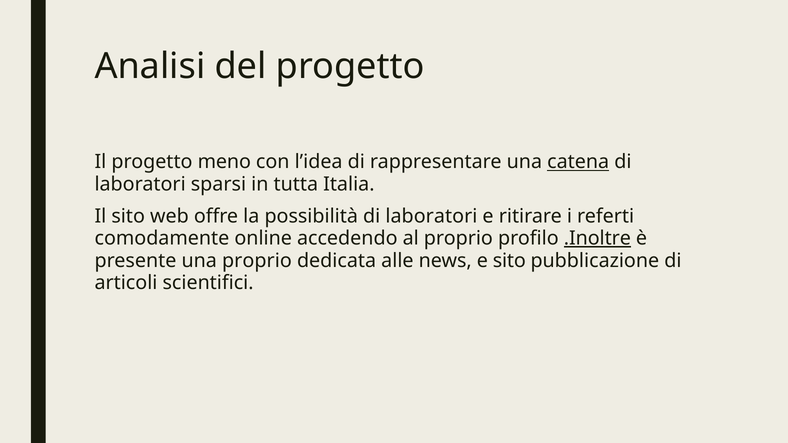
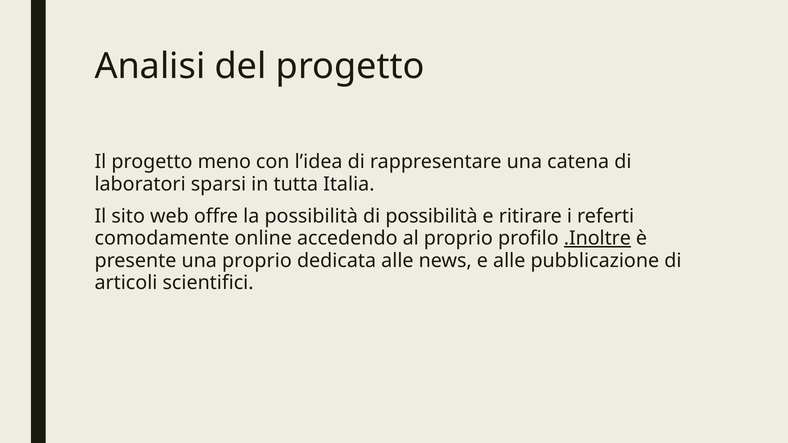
catena underline: present -> none
possibilità di laboratori: laboratori -> possibilità
e sito: sito -> alle
